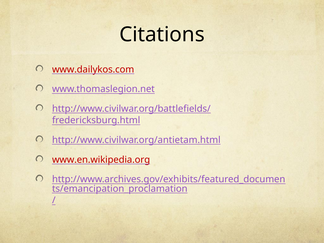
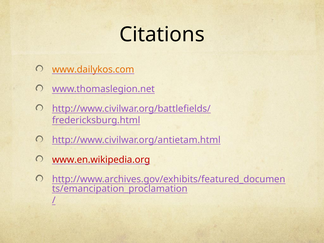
www.dailykos.com colour: red -> orange
